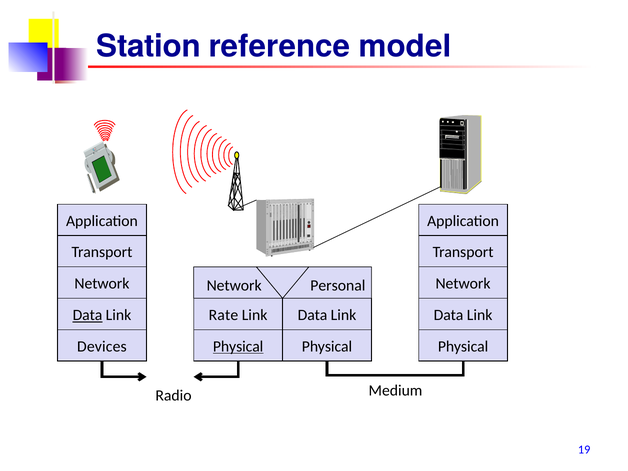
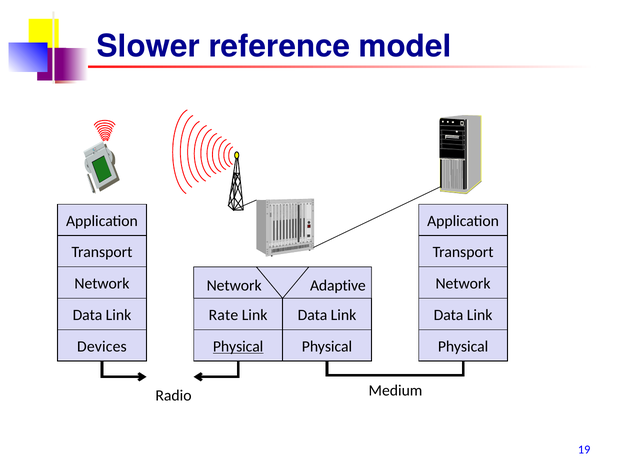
Station: Station -> Slower
Personal: Personal -> Adaptive
Data at (87, 315) underline: present -> none
